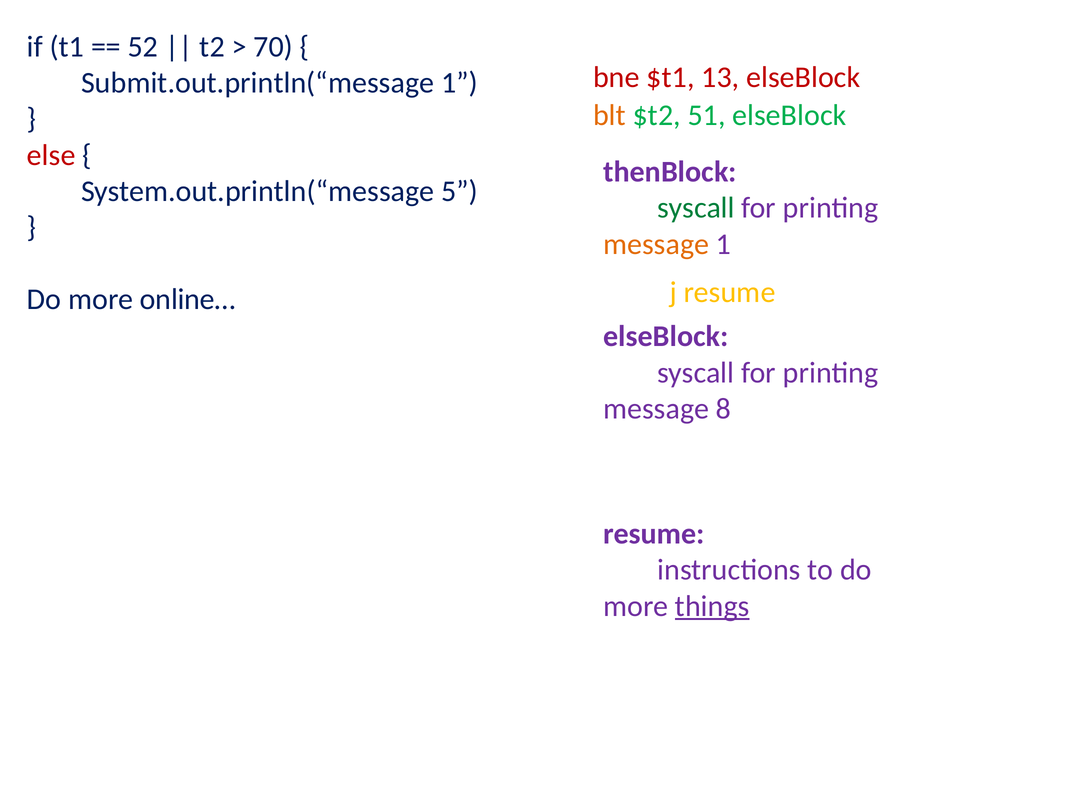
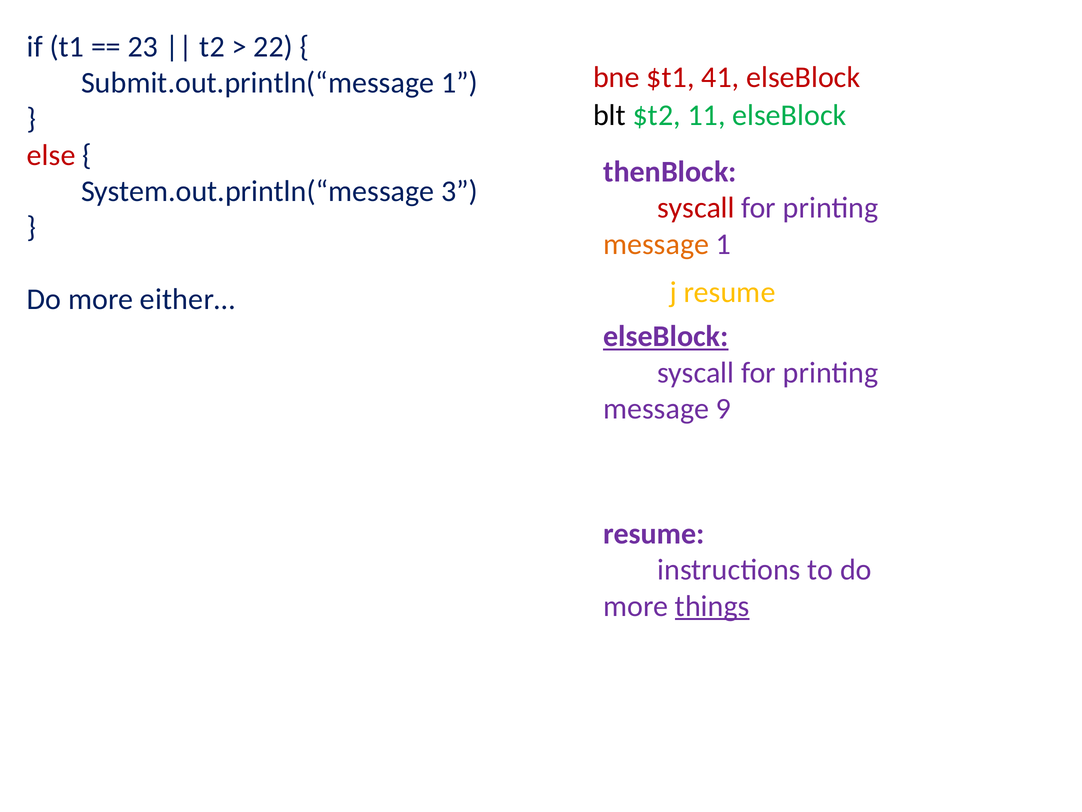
52: 52 -> 23
70: 70 -> 22
13: 13 -> 41
blt colour: orange -> black
51: 51 -> 11
5: 5 -> 3
syscall at (696, 208) colour: green -> red
online…: online… -> either…
elseBlock at (666, 336) underline: none -> present
8: 8 -> 9
